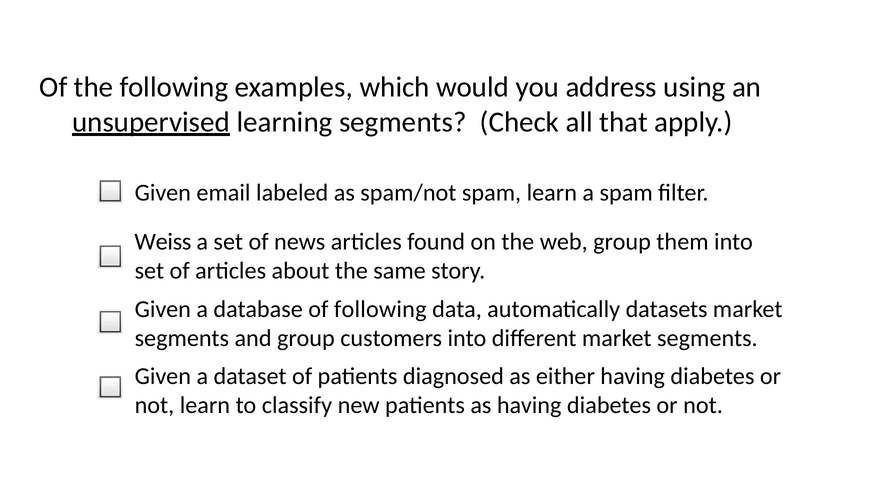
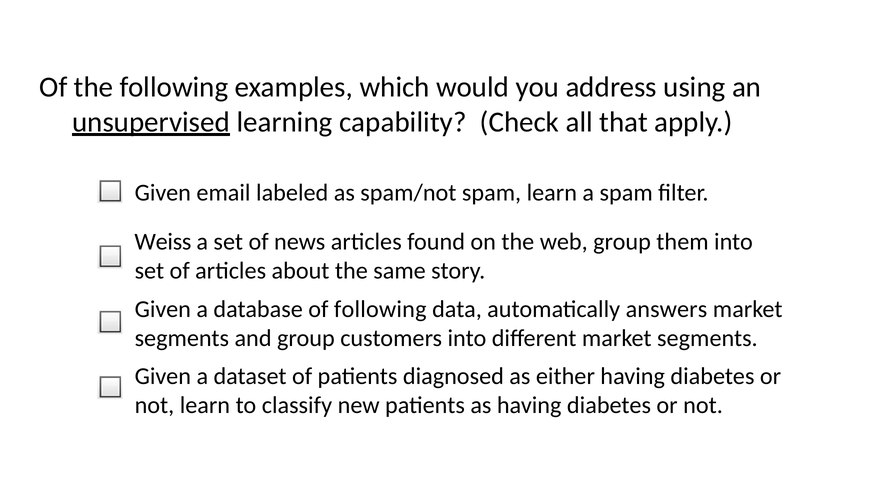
learning segments: segments -> capability
datasets: datasets -> answers
